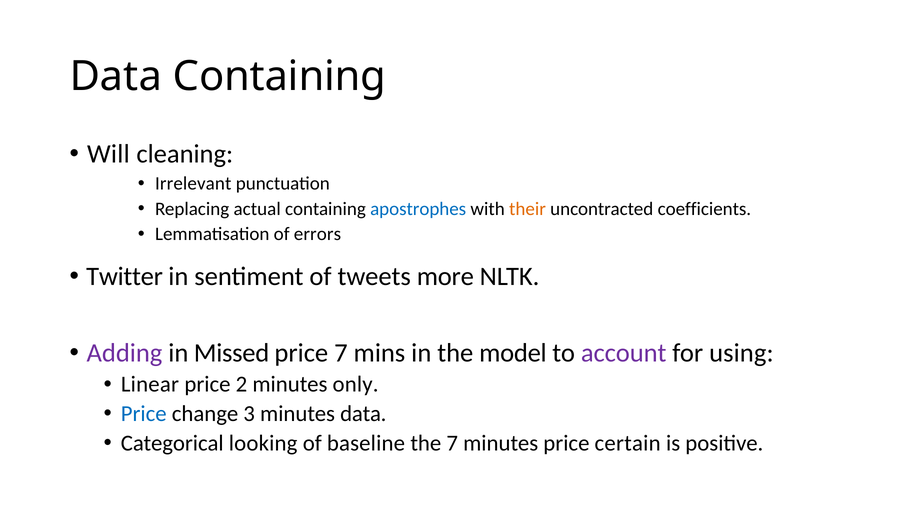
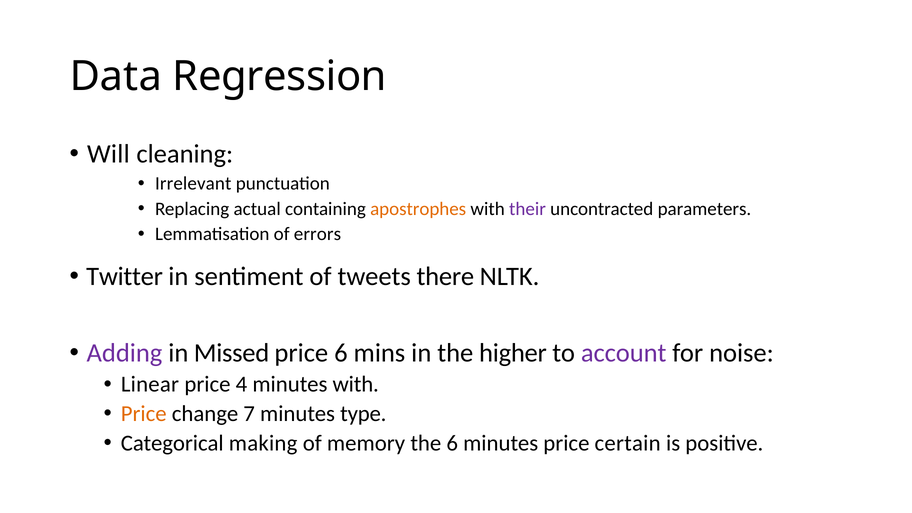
Data Containing: Containing -> Regression
apostrophes colour: blue -> orange
their colour: orange -> purple
coefficients: coefficients -> parameters
more: more -> there
price 7: 7 -> 6
model: model -> higher
using: using -> noise
2: 2 -> 4
minutes only: only -> with
Price at (144, 414) colour: blue -> orange
3: 3 -> 7
minutes data: data -> type
looking: looking -> making
baseline: baseline -> memory
the 7: 7 -> 6
